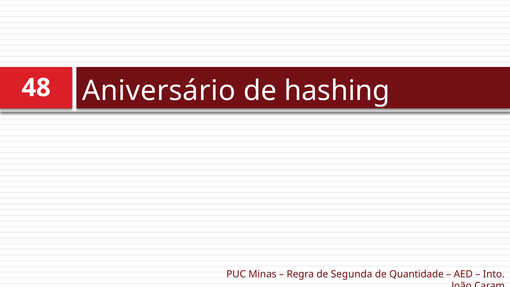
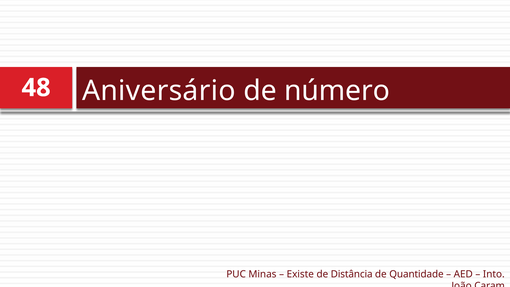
hashing: hashing -> número
Regra: Regra -> Existe
Segunda: Segunda -> Distância
